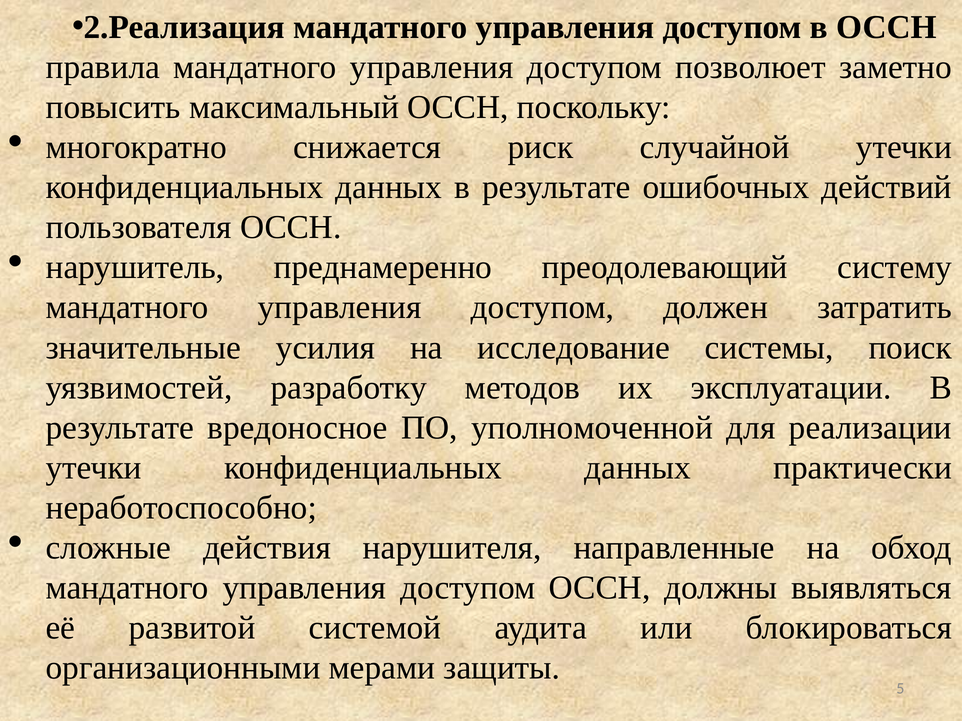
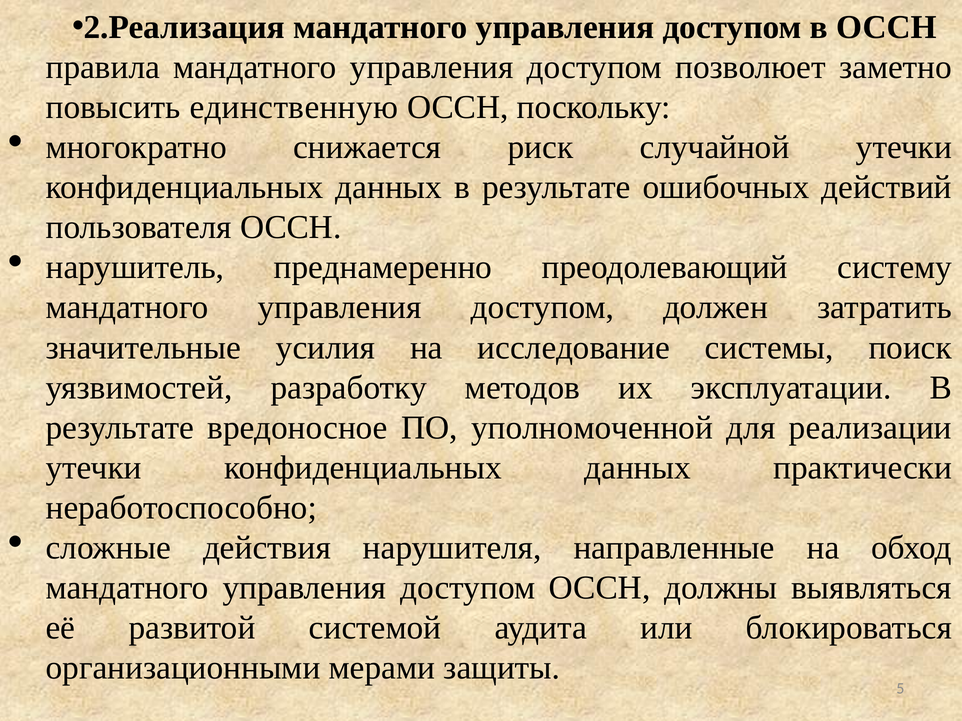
максимальный: максимальный -> единственную
